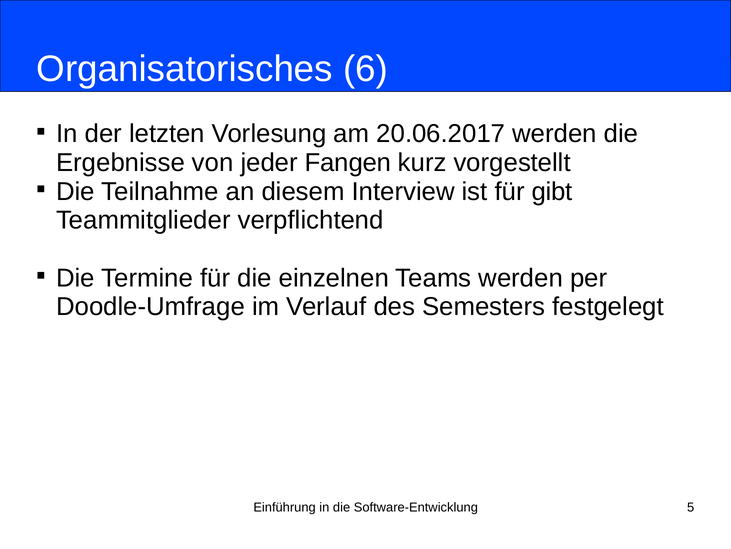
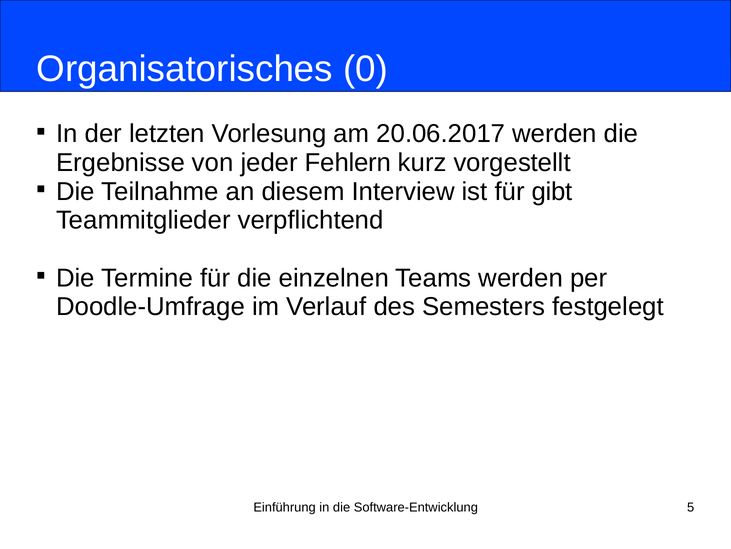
6: 6 -> 0
Fangen: Fangen -> Fehlern
